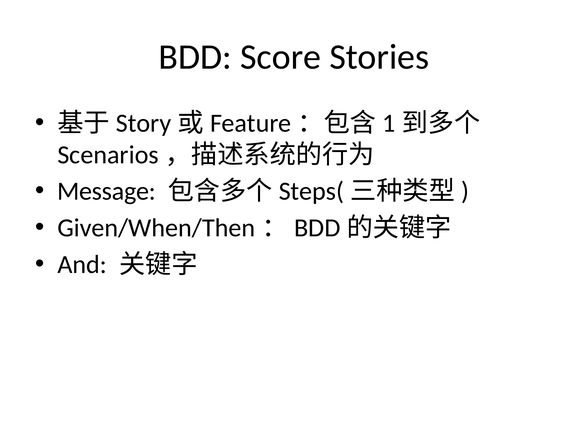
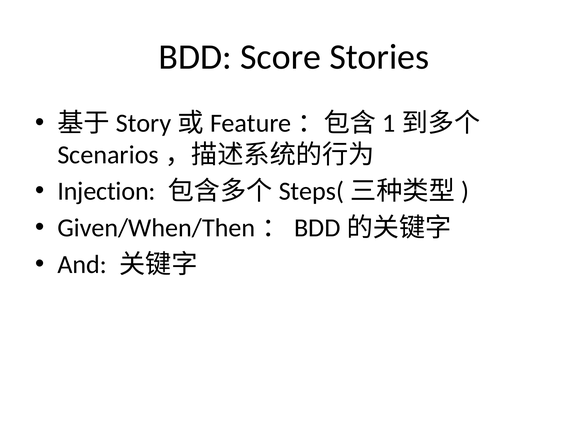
Message: Message -> Injection
